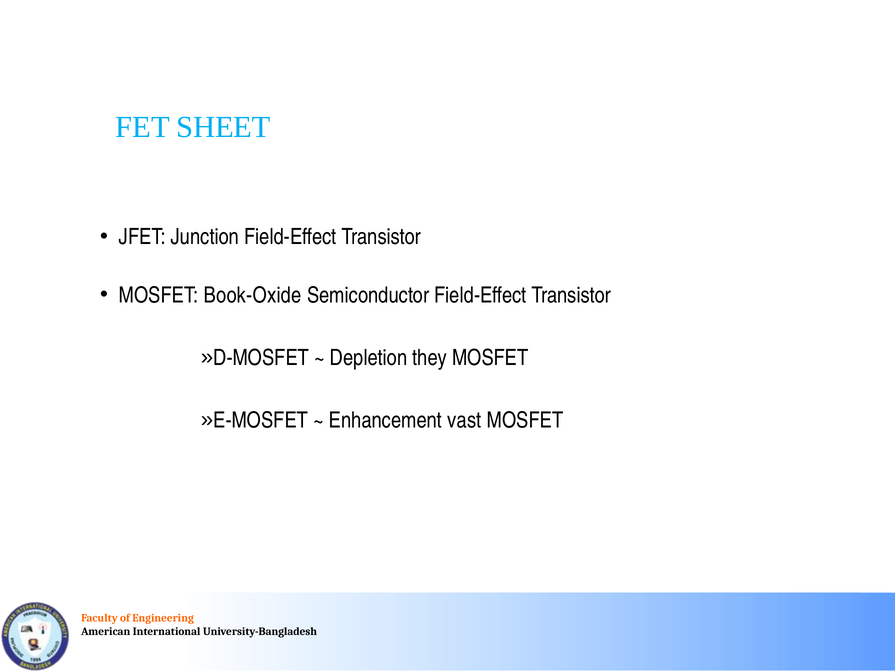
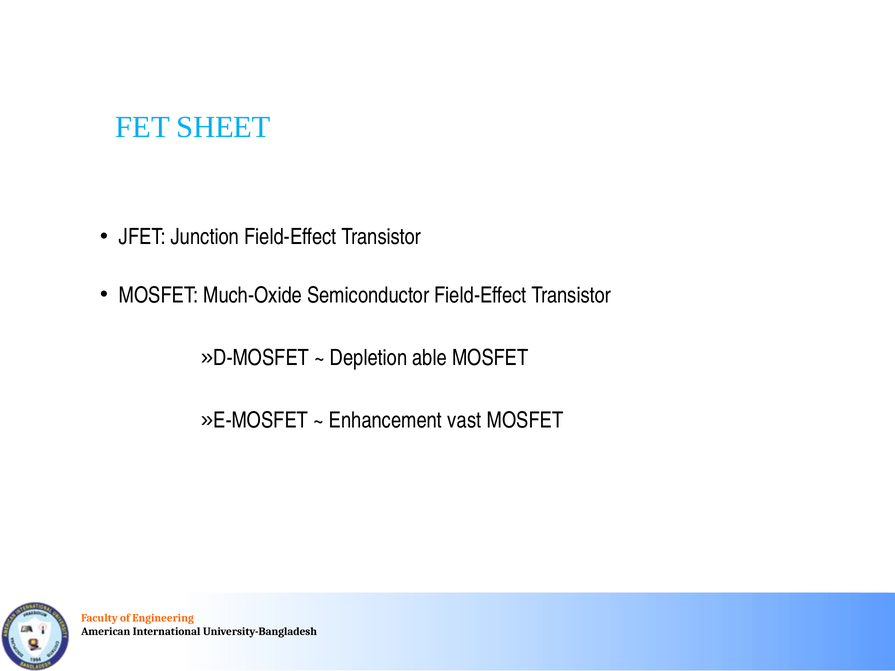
Book-Oxide: Book-Oxide -> Much-Oxide
they: they -> able
